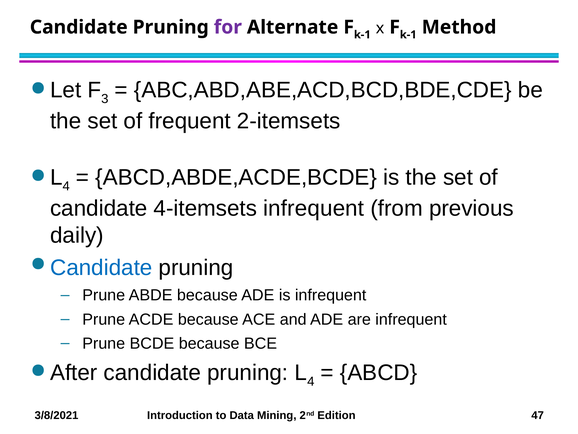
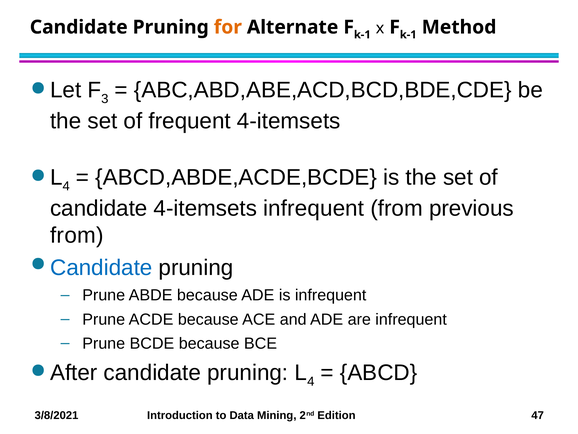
for colour: purple -> orange
frequent 2-itemsets: 2-itemsets -> 4-itemsets
daily at (77, 235): daily -> from
